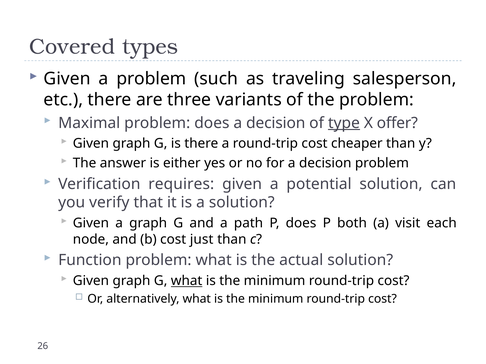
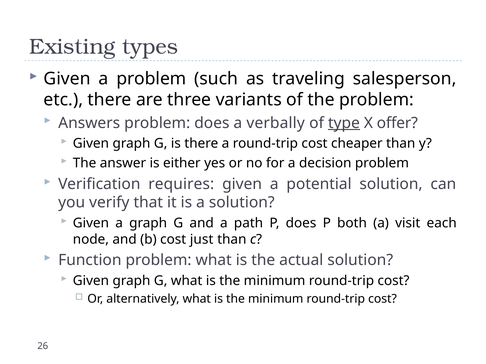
Covered: Covered -> Existing
Maximal: Maximal -> Answers
does a decision: decision -> verbally
what at (187, 281) underline: present -> none
